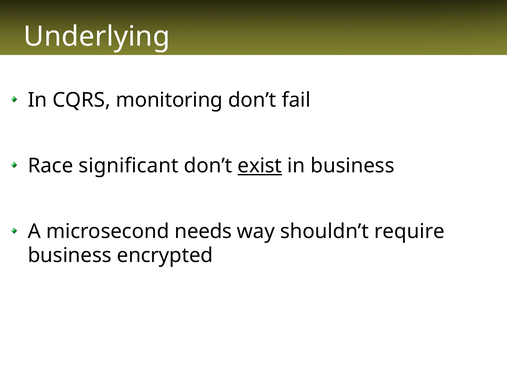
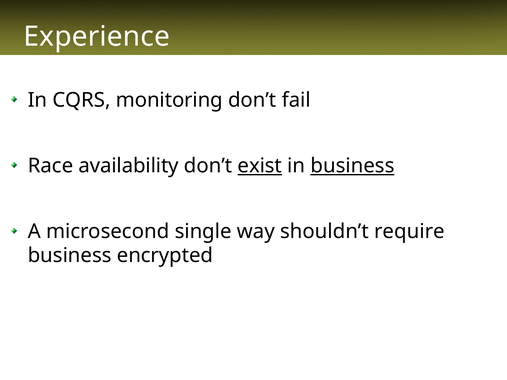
Underlying: Underlying -> Experience
significant: significant -> availability
business at (352, 166) underline: none -> present
needs: needs -> single
